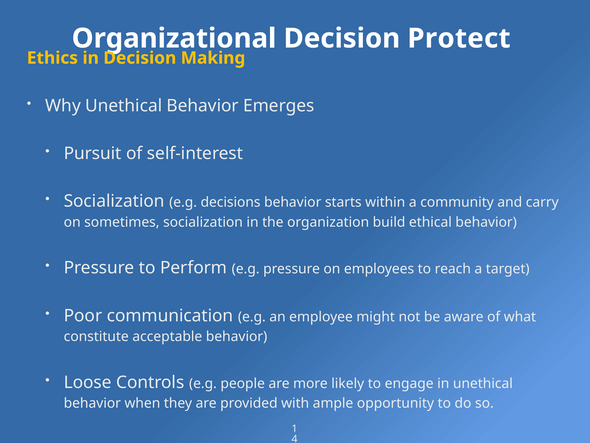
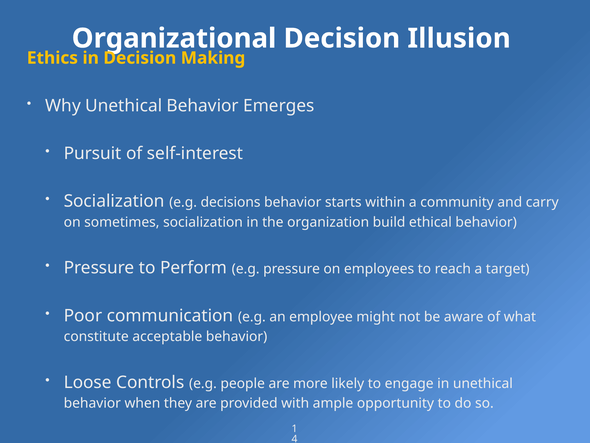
Protect: Protect -> Illusion
